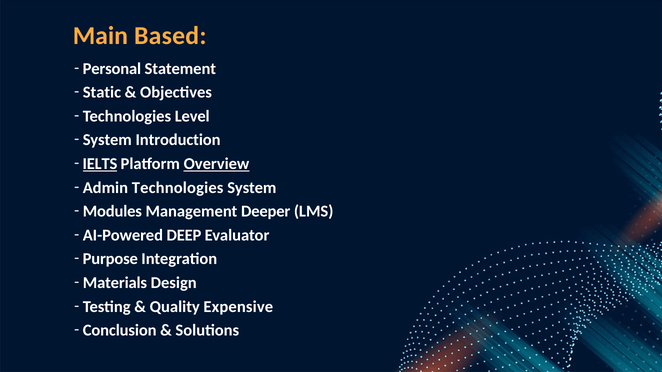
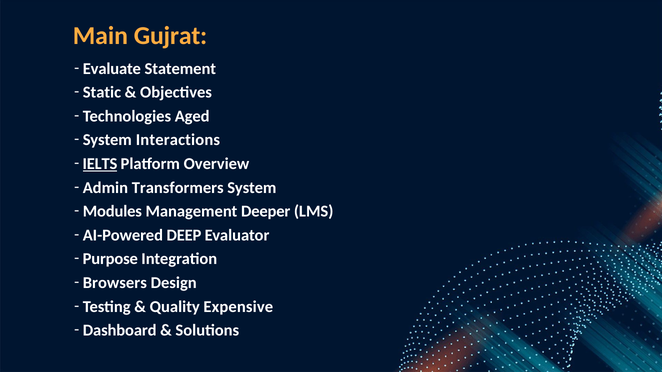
Based: Based -> Gujrat
Personal: Personal -> Evaluate
Level: Level -> Aged
Introduction: Introduction -> Interactions
Overview underline: present -> none
Admin Technologies: Technologies -> Transformers
Materials: Materials -> Browsers
Conclusion: Conclusion -> Dashboard
